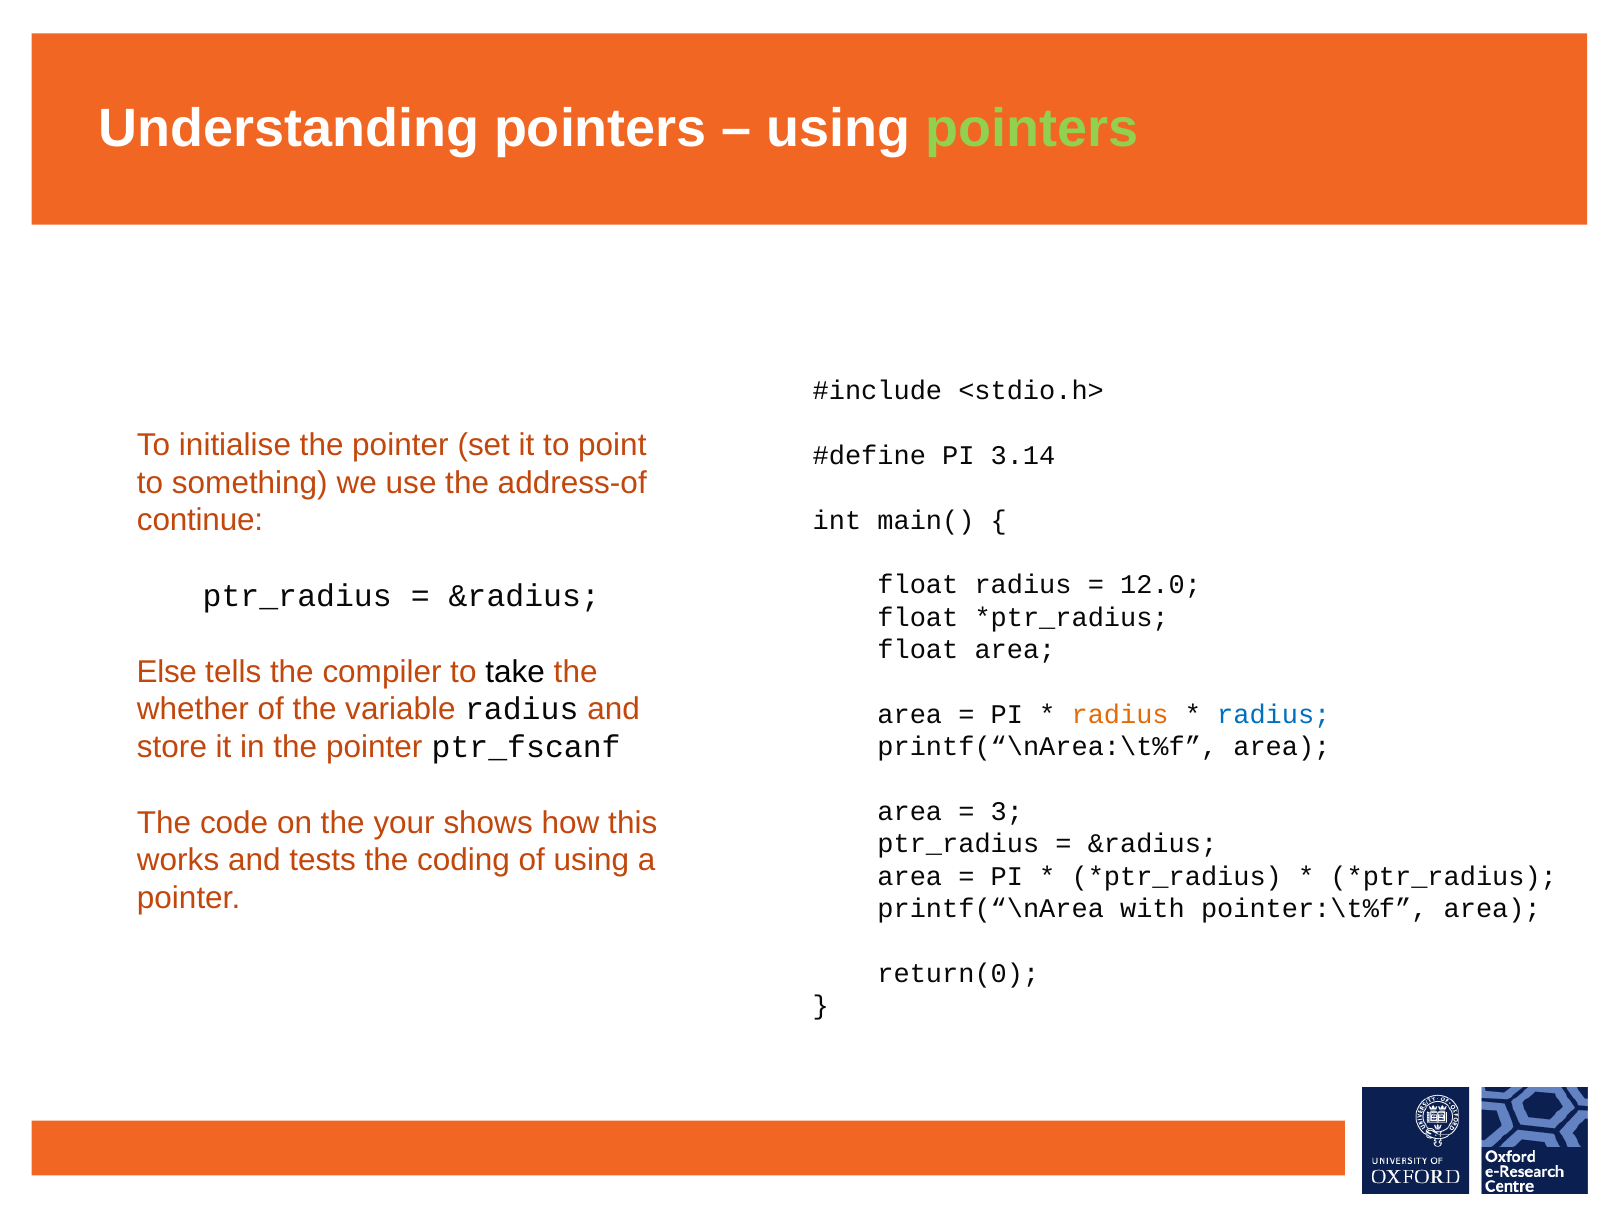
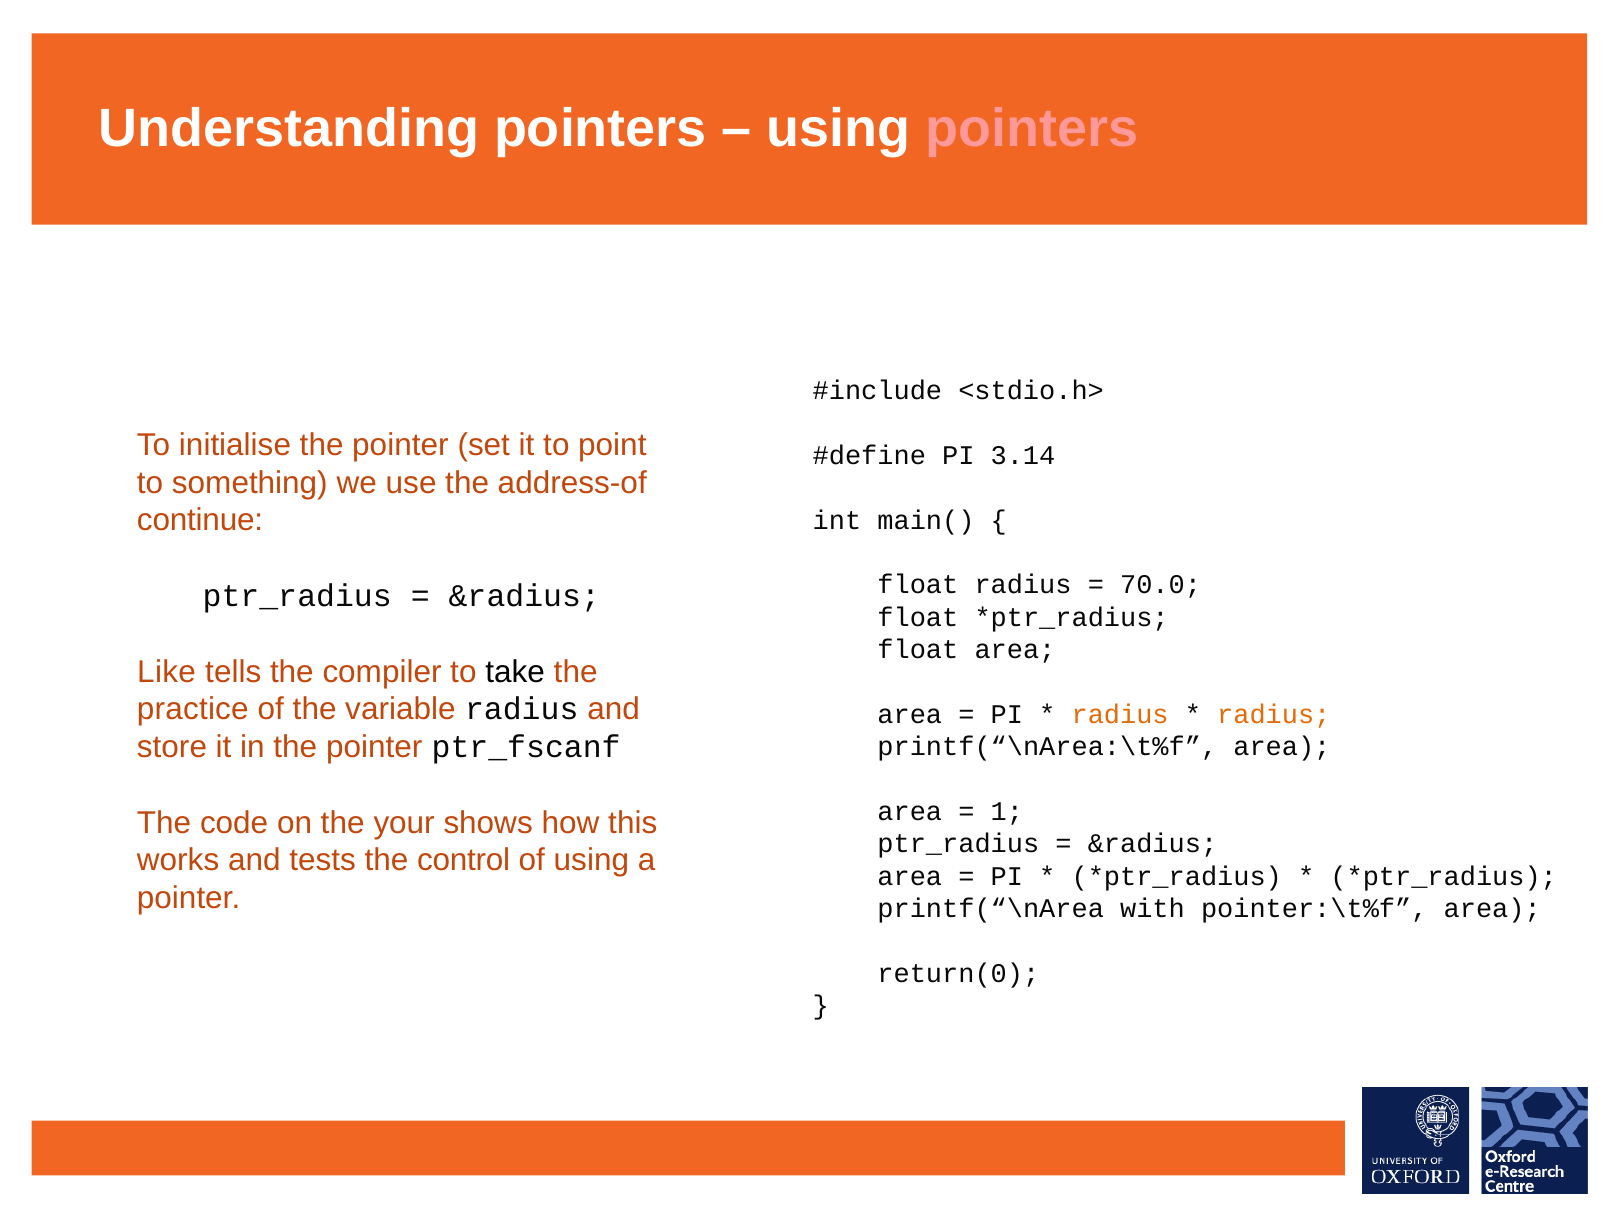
pointers at (1032, 128) colour: light green -> pink
12.0: 12.0 -> 70.0
Else: Else -> Like
whether: whether -> practice
radius at (1274, 715) colour: blue -> orange
3: 3 -> 1
coding: coding -> control
